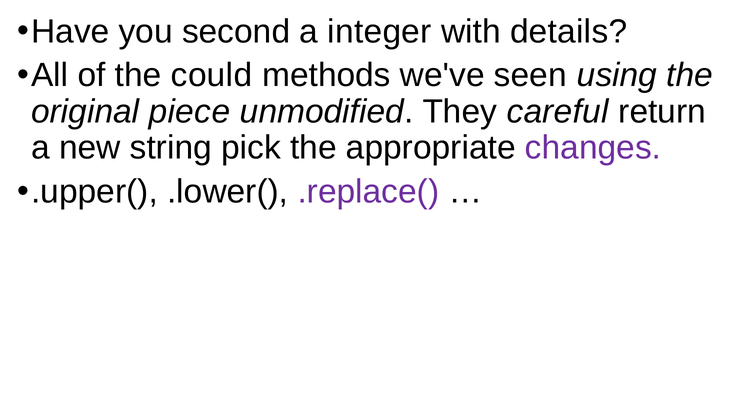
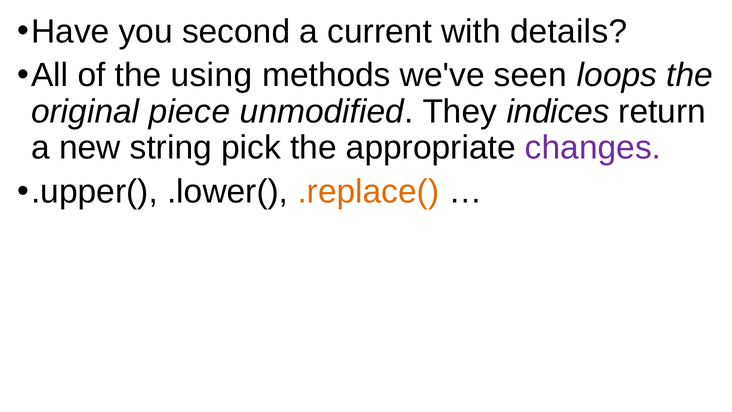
integer: integer -> current
could: could -> using
using: using -> loops
careful: careful -> indices
.replace( colour: purple -> orange
